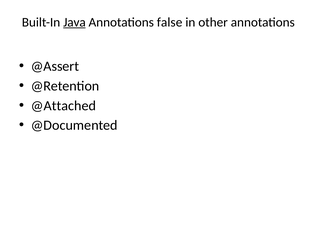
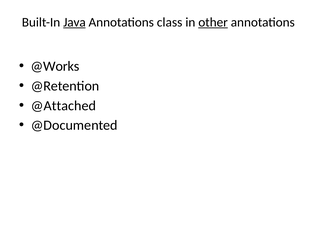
false: false -> class
other underline: none -> present
@Assert: @Assert -> @Works
